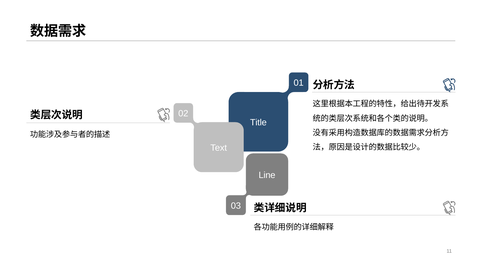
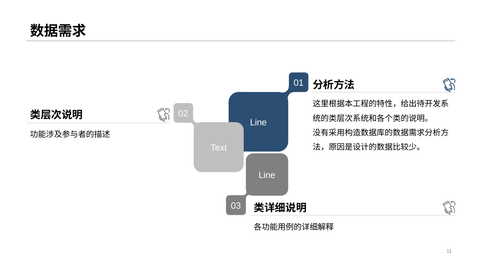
Title at (258, 122): Title -> Line
